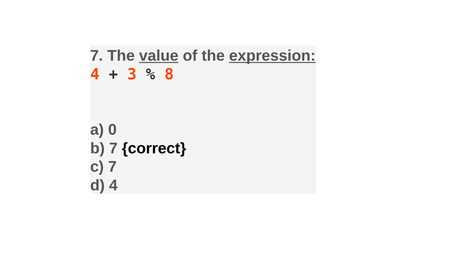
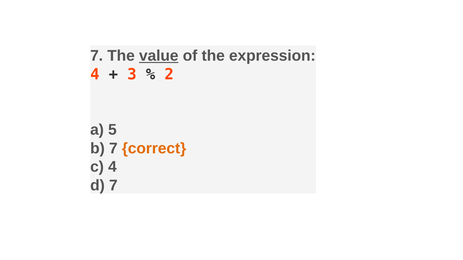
expression underline: present -> none
8: 8 -> 2
0: 0 -> 5
correct colour: black -> orange
c 7: 7 -> 4
d 4: 4 -> 7
